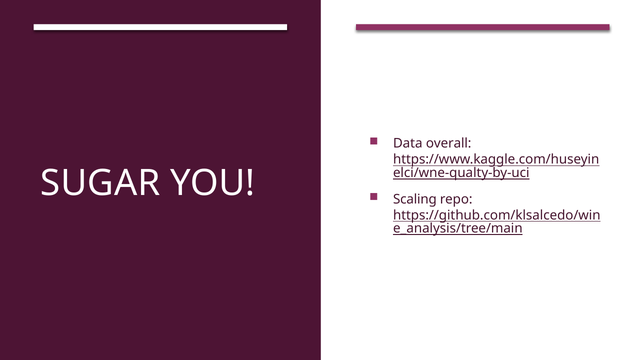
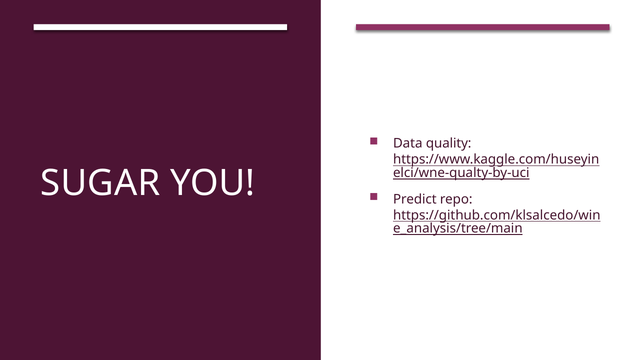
overall: overall -> quality
Scaling: Scaling -> Predict
